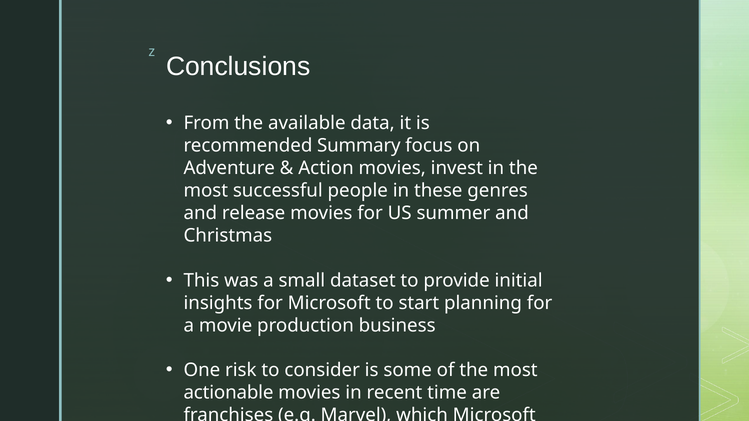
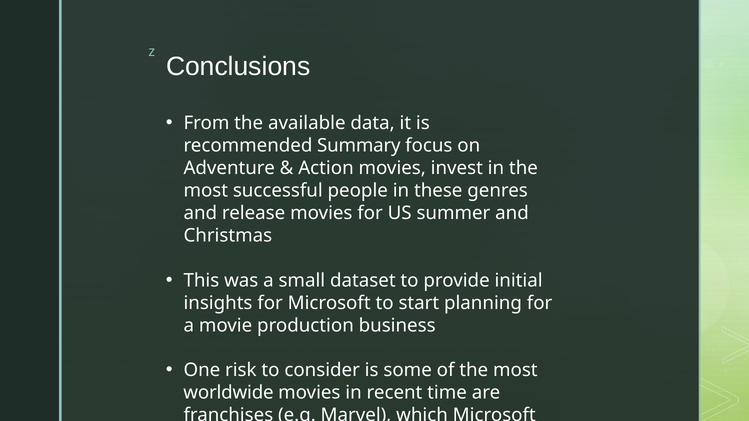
actionable: actionable -> worldwide
